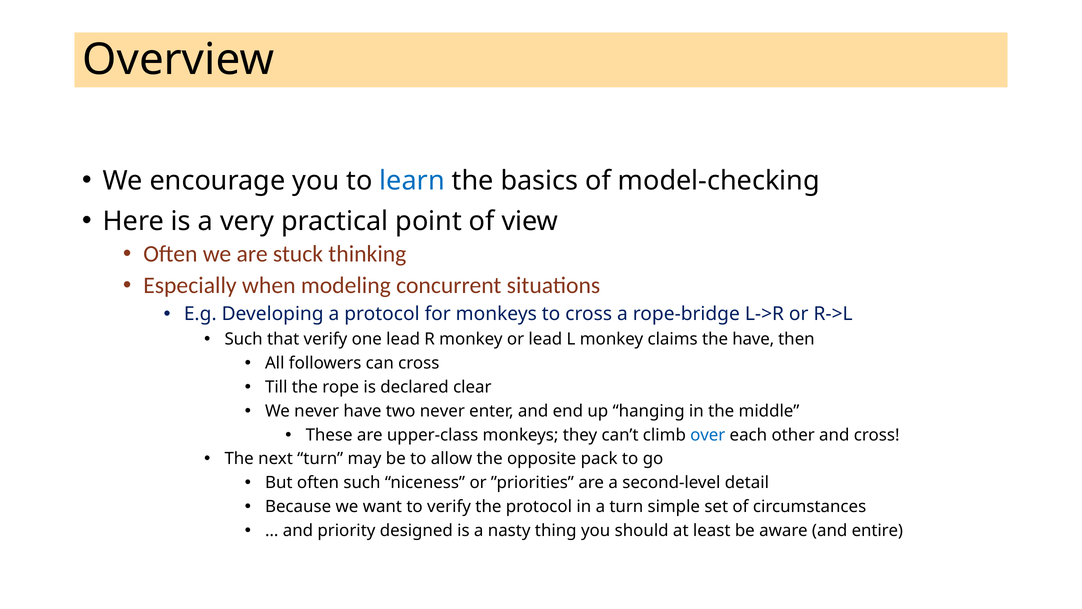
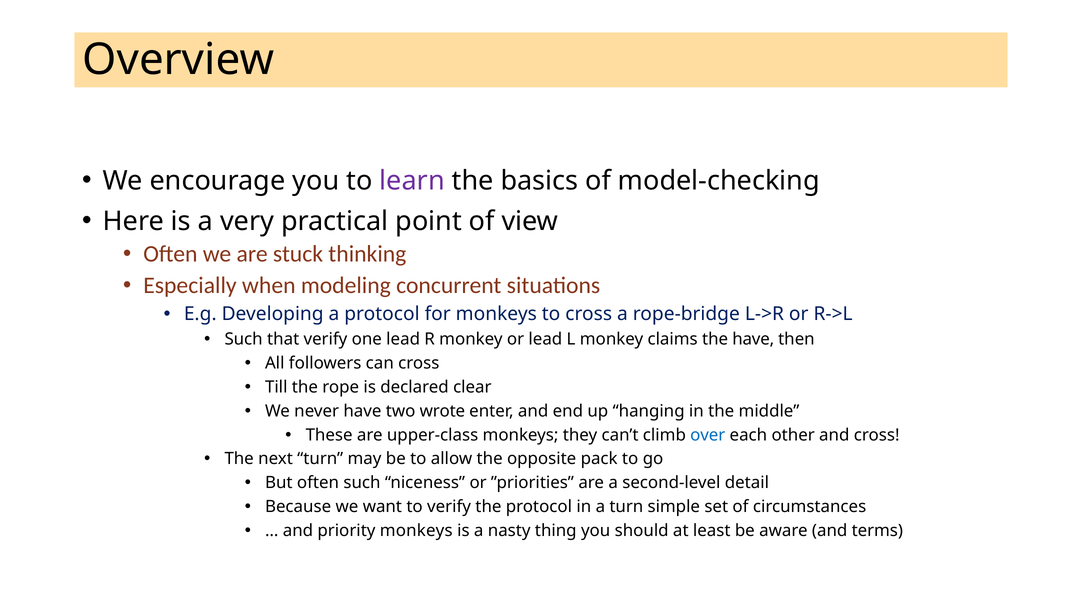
learn colour: blue -> purple
two never: never -> wrote
priority designed: designed -> monkeys
entire: entire -> terms
